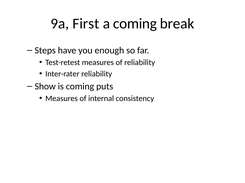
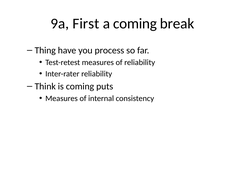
Steps: Steps -> Thing
enough: enough -> process
Show: Show -> Think
